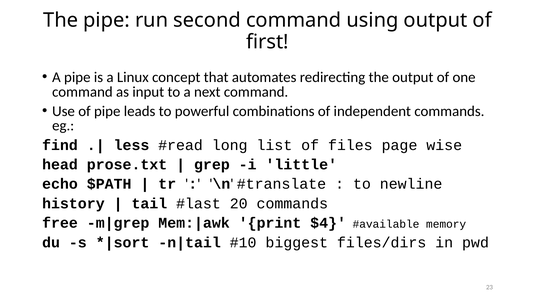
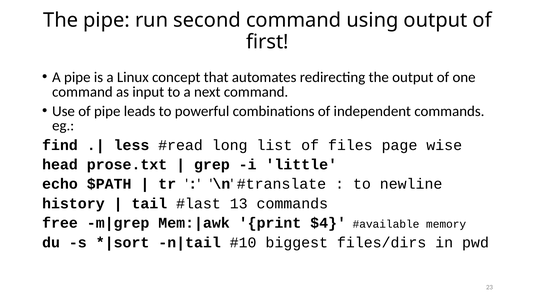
20: 20 -> 13
